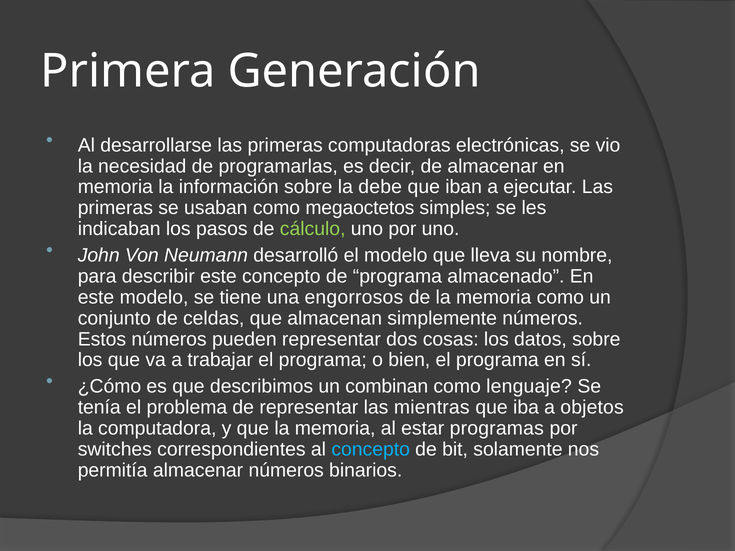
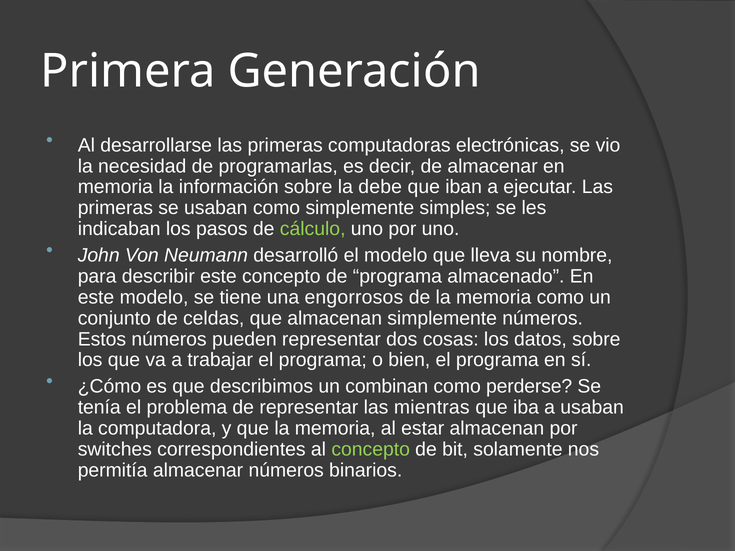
como megaoctetos: megaoctetos -> simplemente
lenguaje: lenguaje -> perderse
a objetos: objetos -> usaban
estar programas: programas -> almacenan
concepto at (371, 450) colour: light blue -> light green
